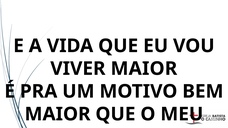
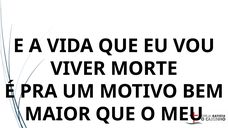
VIVER MAIOR: MAIOR -> MORTE
